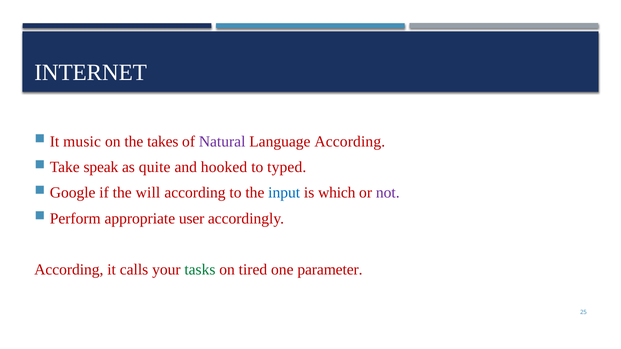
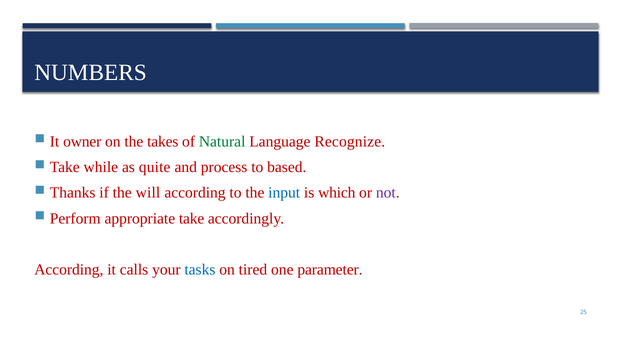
INTERNET: INTERNET -> NUMBERS
music: music -> owner
Natural colour: purple -> green
Language According: According -> Recognize
speak: speak -> while
hooked: hooked -> process
typed: typed -> based
Google: Google -> Thanks
appropriate user: user -> take
tasks colour: green -> blue
